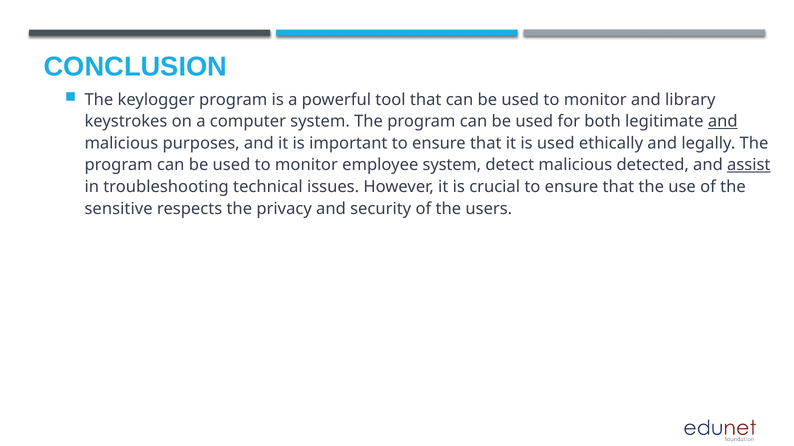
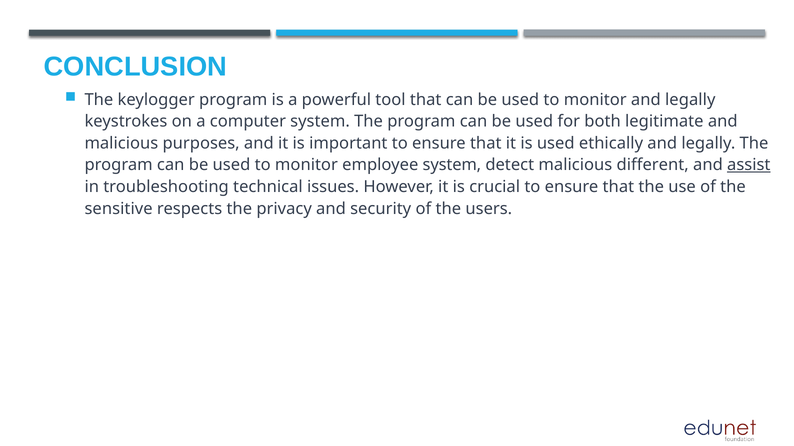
monitor and library: library -> legally
and at (723, 122) underline: present -> none
detected: detected -> different
